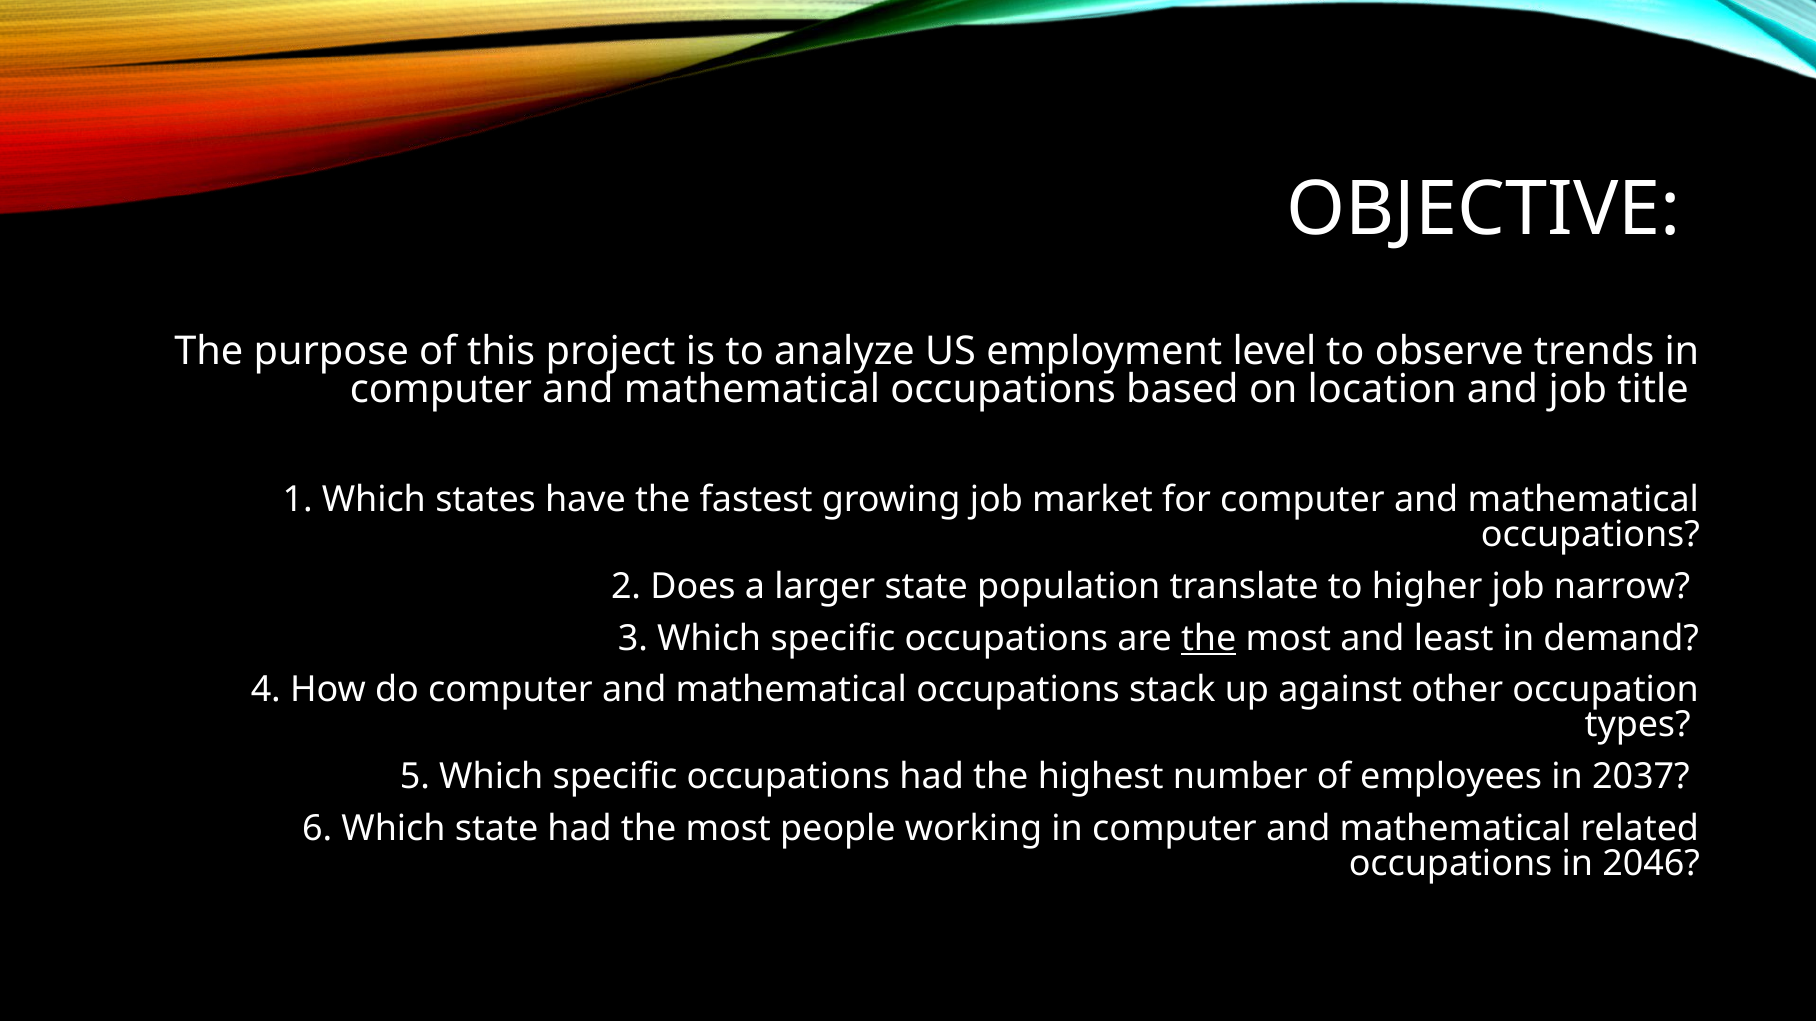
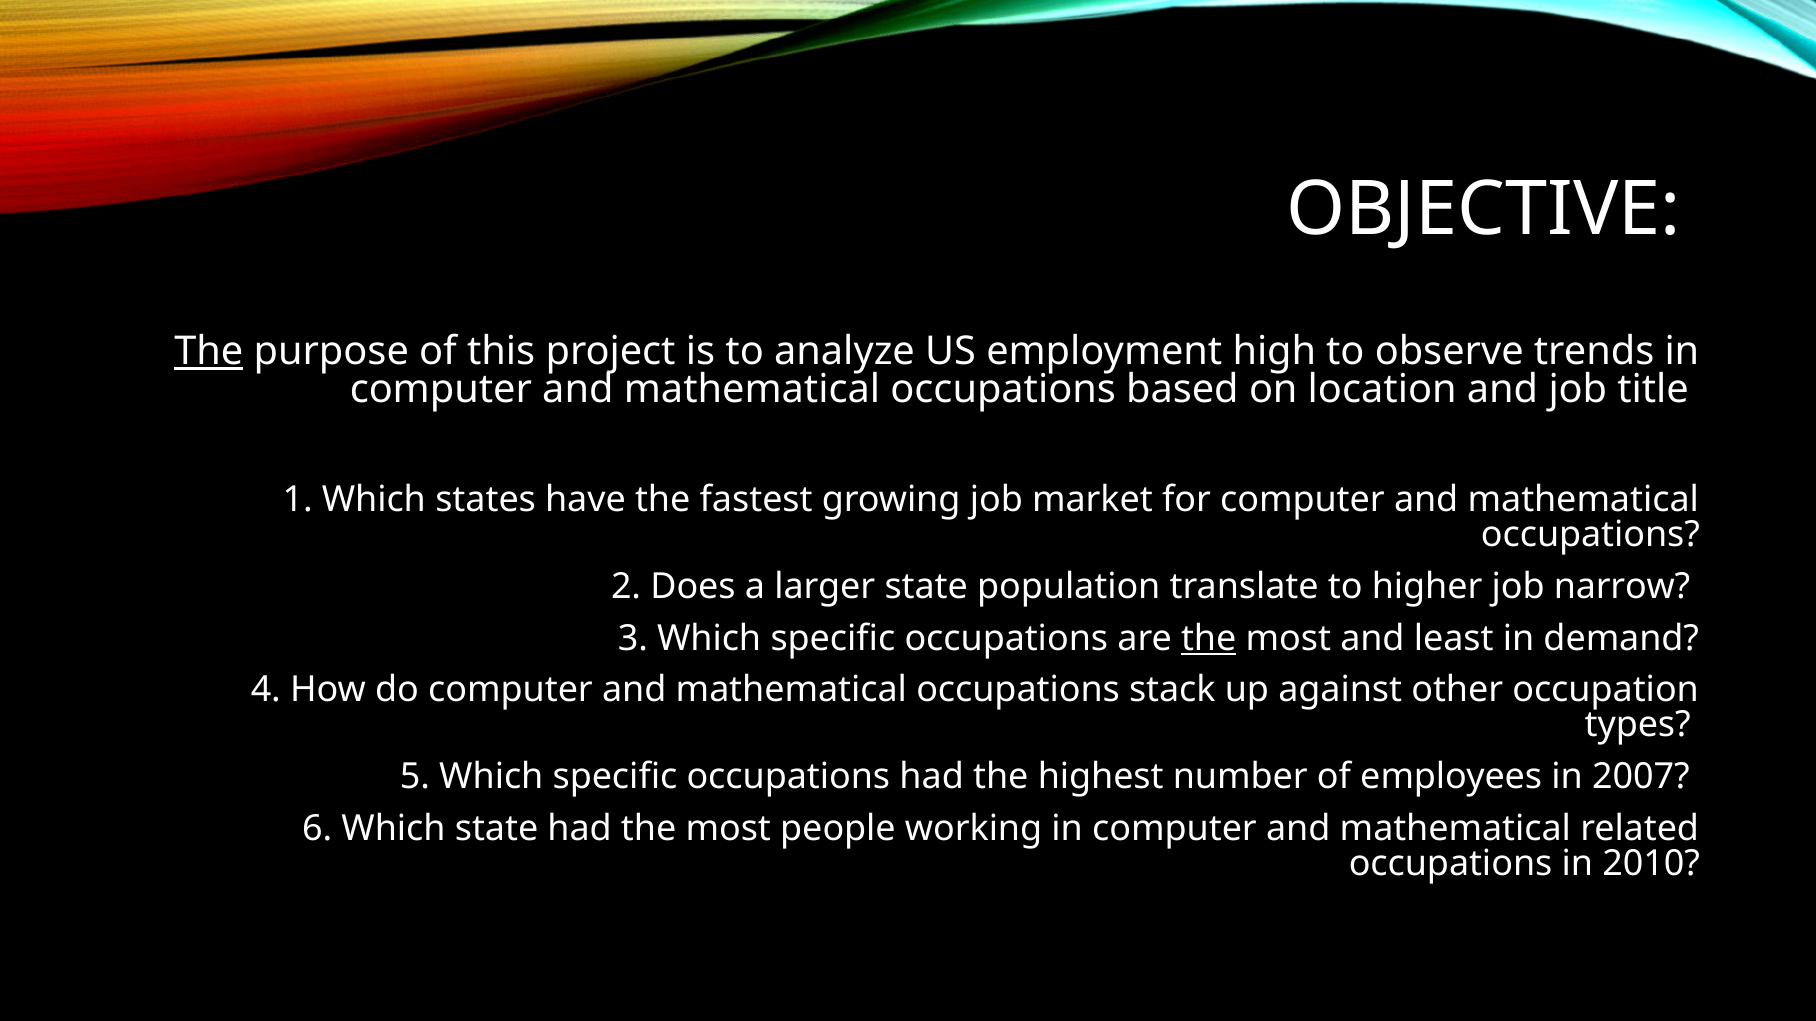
The at (209, 351) underline: none -> present
level: level -> high
2037: 2037 -> 2007
2046: 2046 -> 2010
